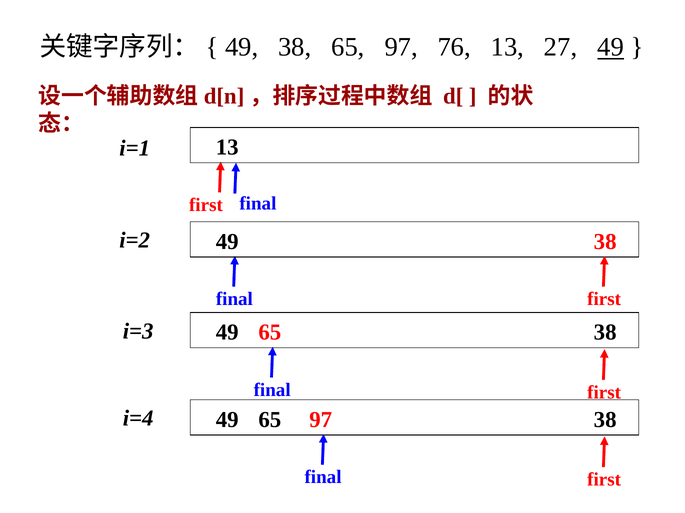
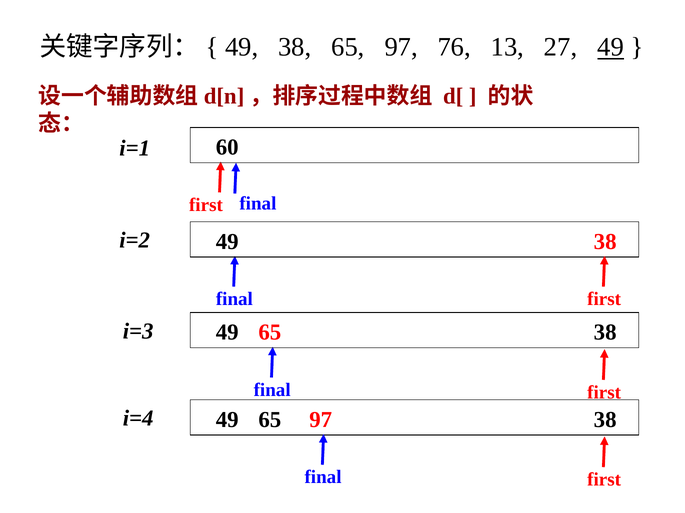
i=1 13: 13 -> 60
